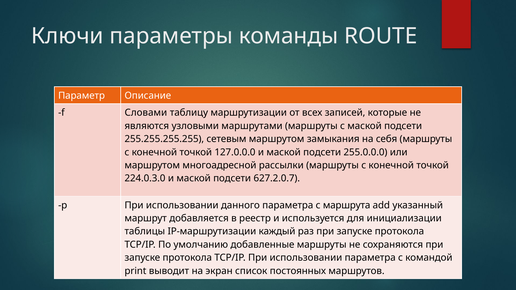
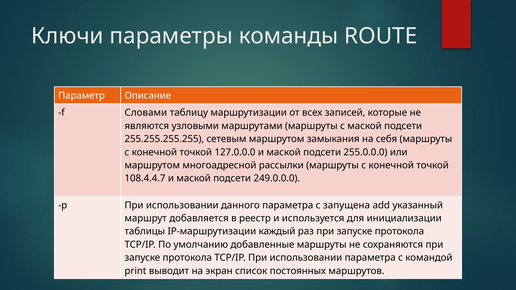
224.0.3.0: 224.0.3.0 -> 108.4.4.7
627.2.0.7: 627.2.0.7 -> 249.0.0.0
маршрута: маршрута -> запущена
